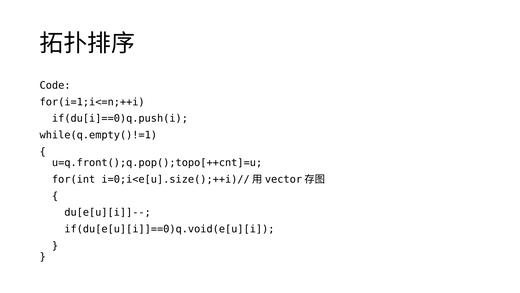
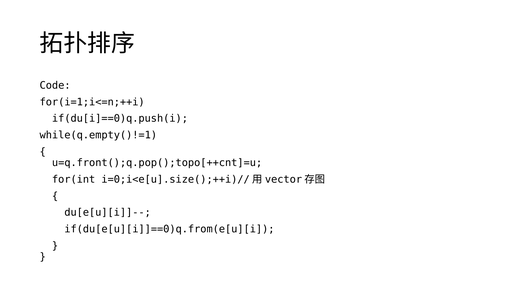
if(du[e[u][i]]==0)q.void(e[u][i: if(du[e[u][i]]==0)q.void(e[u][i -> if(du[e[u][i]]==0)q.from(e[u][i
